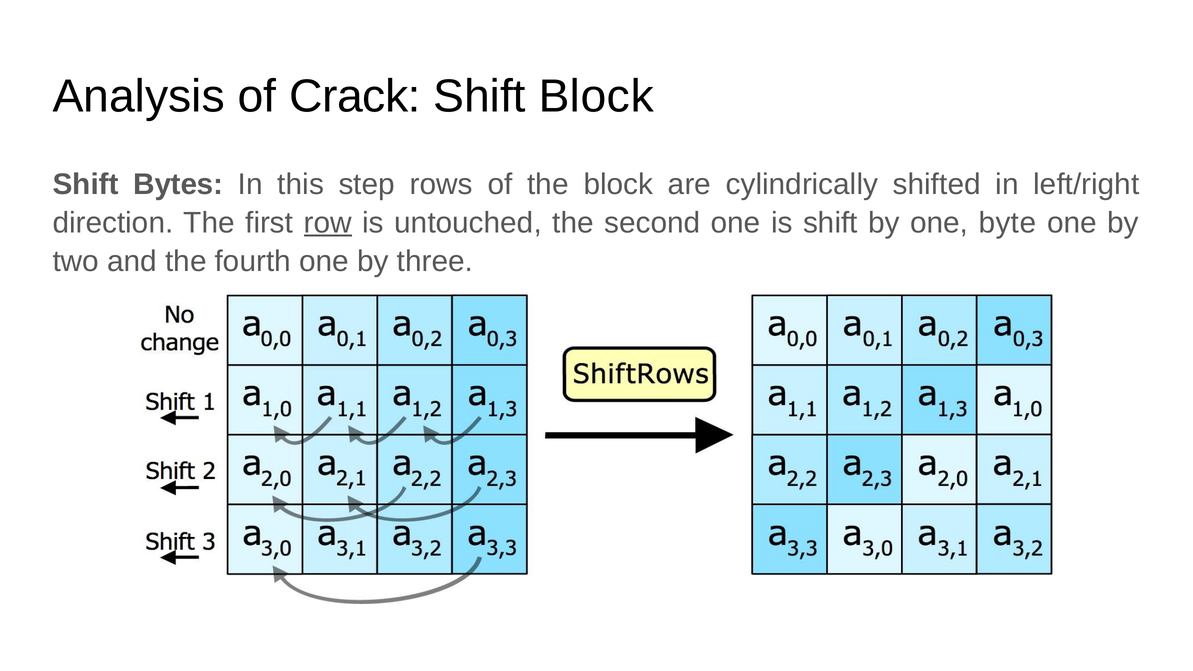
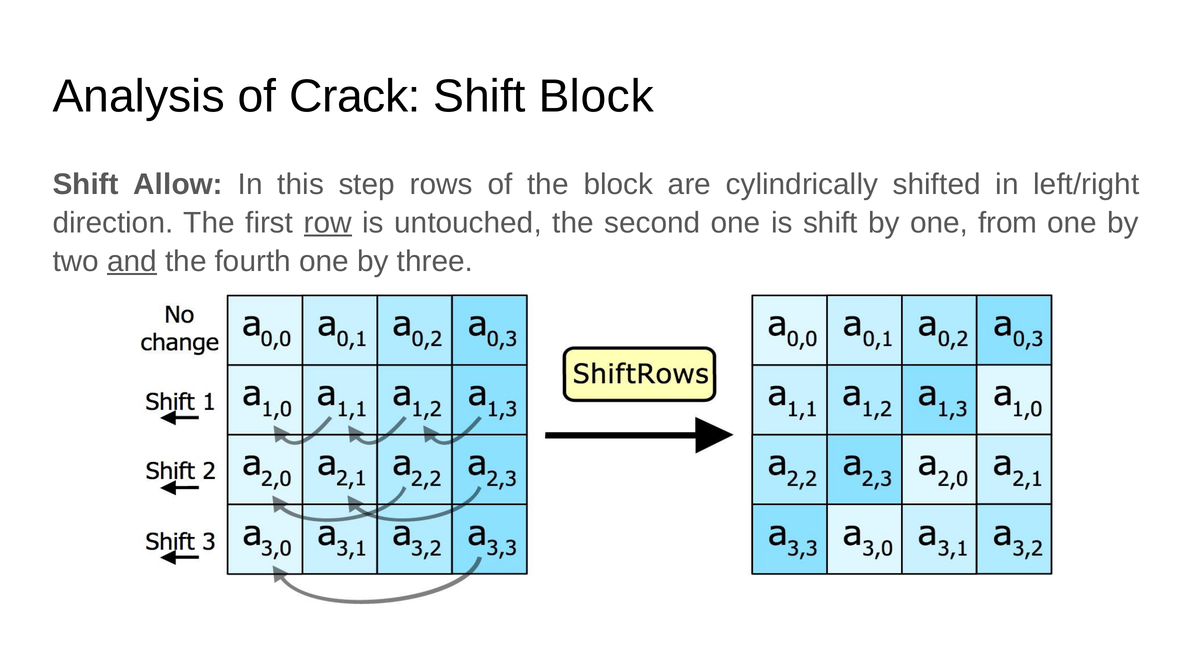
Bytes: Bytes -> Allow
byte: byte -> from
and underline: none -> present
